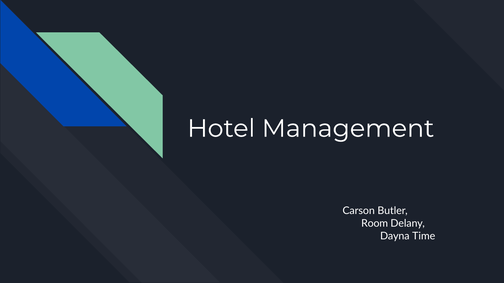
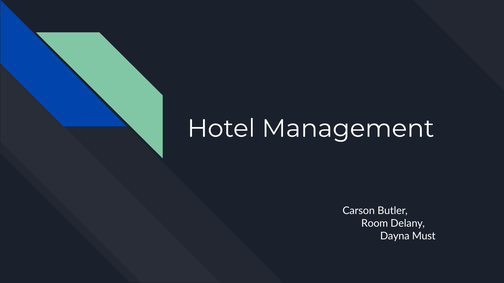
Time: Time -> Must
